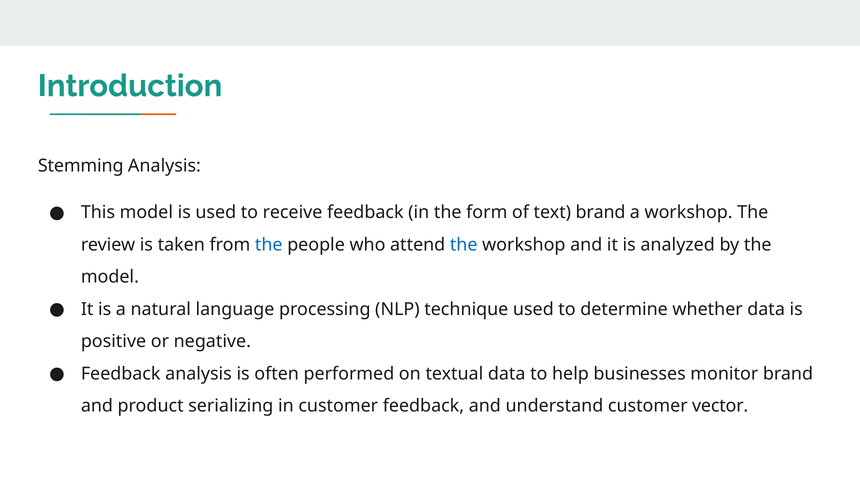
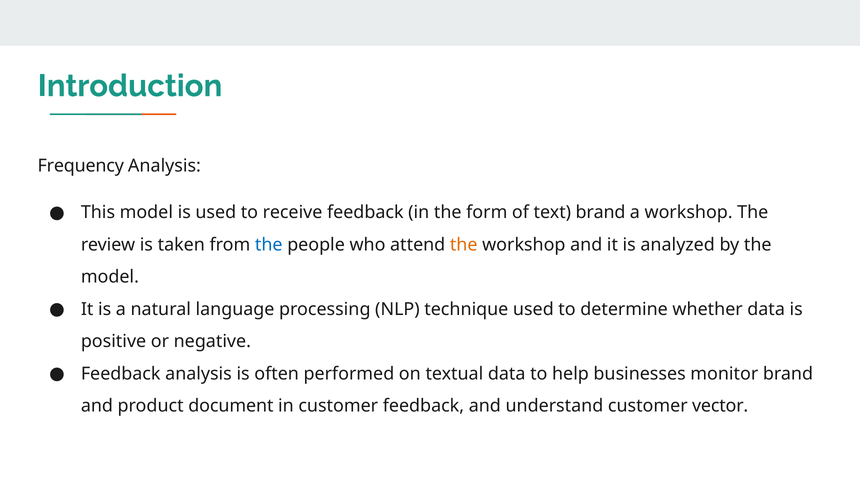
Stemming: Stemming -> Frequency
the at (464, 245) colour: blue -> orange
serializing: serializing -> document
